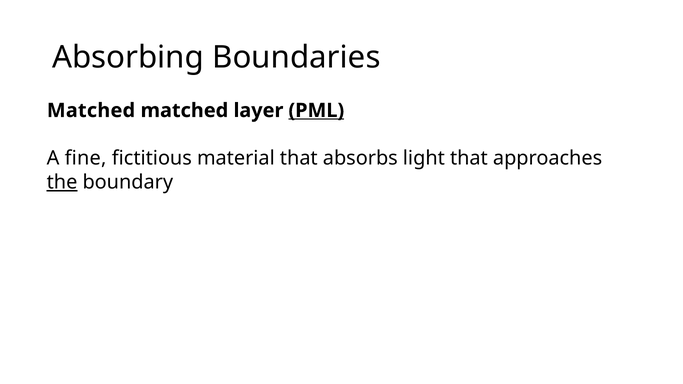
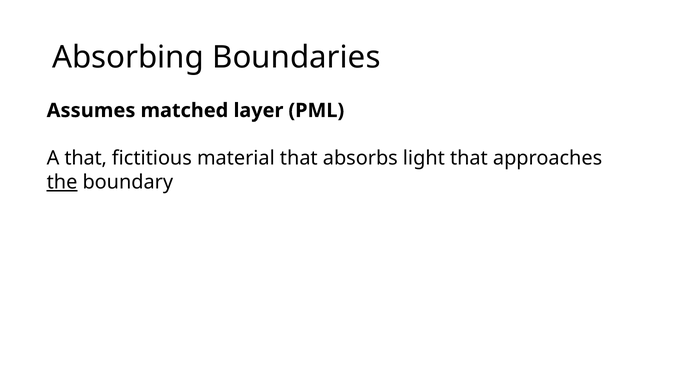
Matched at (91, 111): Matched -> Assumes
PML underline: present -> none
A fine: fine -> that
